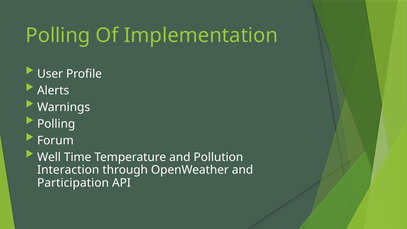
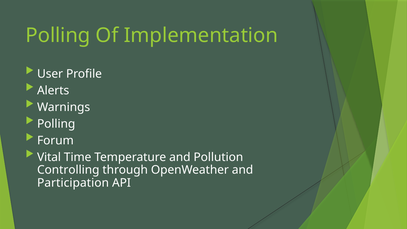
Well: Well -> Vital
Interaction: Interaction -> Controlling
